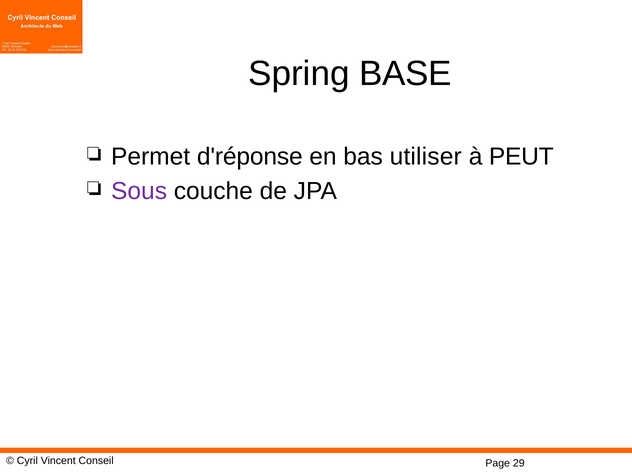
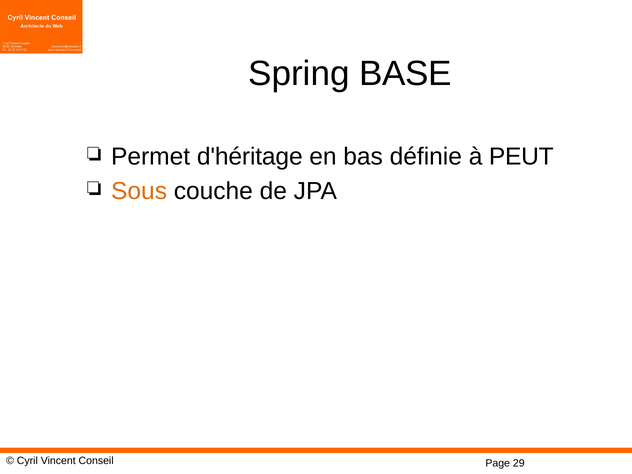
d'réponse: d'réponse -> d'héritage
utiliser: utiliser -> définie
Sous colour: purple -> orange
